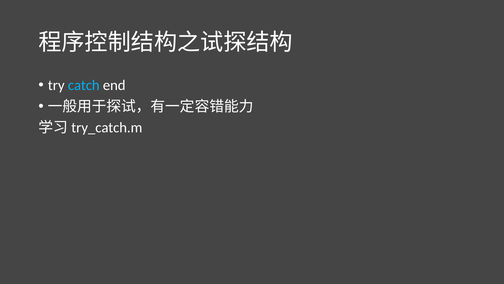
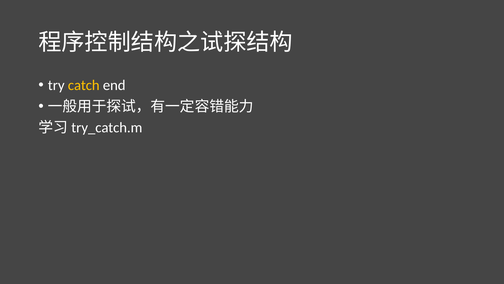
catch colour: light blue -> yellow
